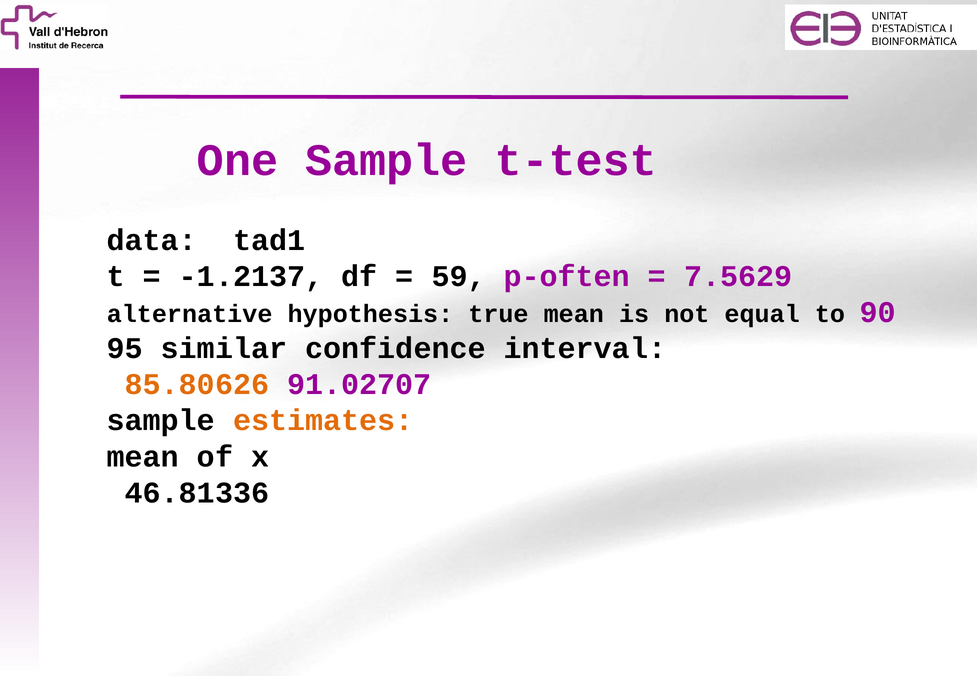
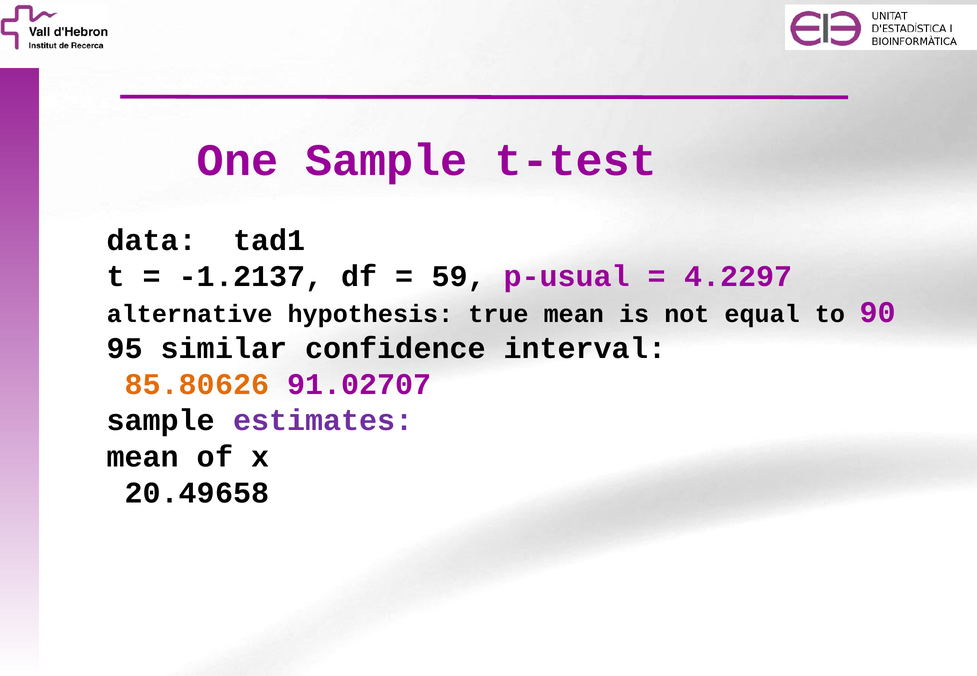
p-often: p-often -> p-usual
7.5629: 7.5629 -> 4.2297
estimates colour: orange -> purple
46.81336: 46.81336 -> 20.49658
